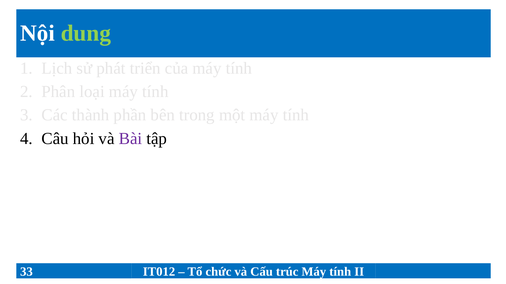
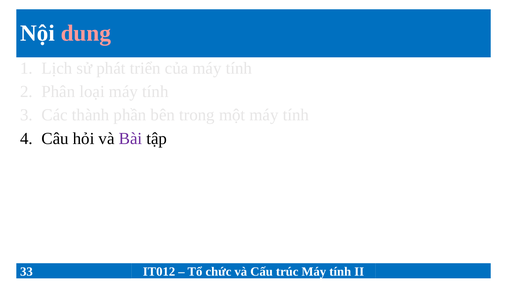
dung colour: light green -> pink
